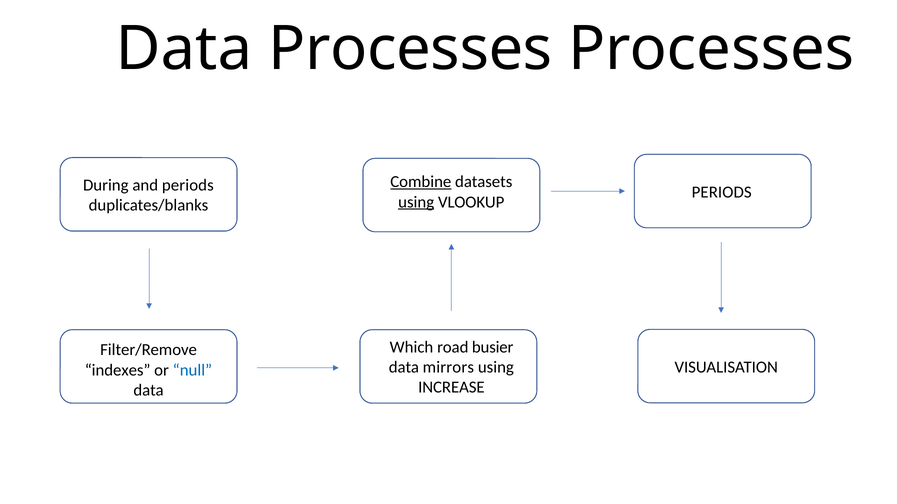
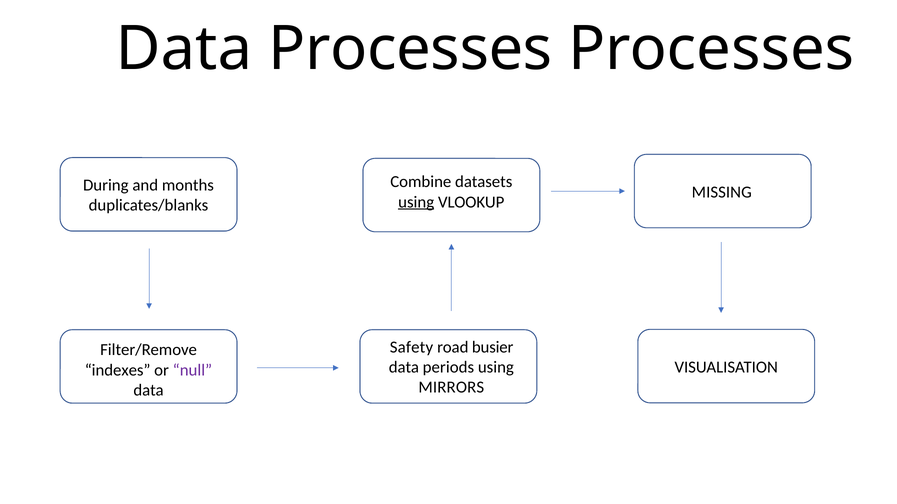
Combine underline: present -> none
and periods: periods -> months
PERIODS at (722, 192): PERIODS -> MISSING
Which: Which -> Safety
mirrors: mirrors -> periods
null colour: blue -> purple
INCREASE: INCREASE -> MIRRORS
